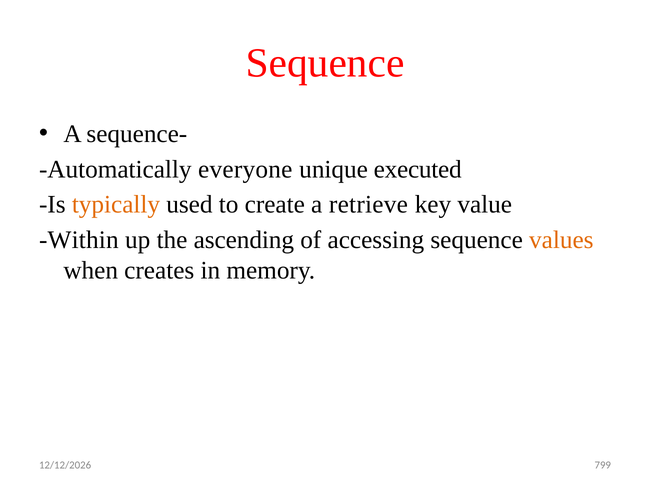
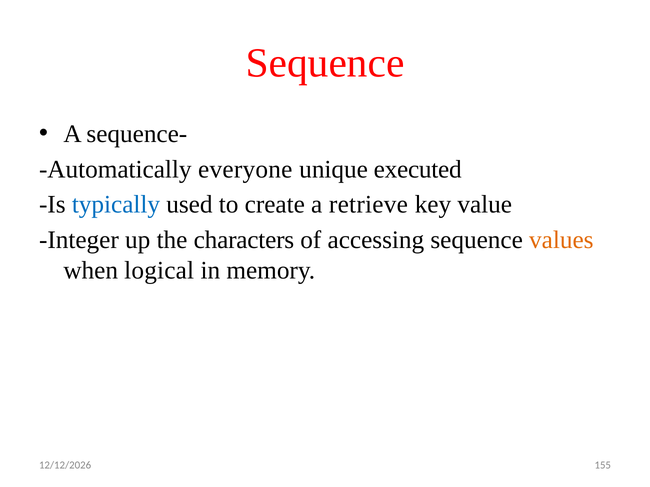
typically colour: orange -> blue
Within: Within -> Integer
ascending: ascending -> characters
creates: creates -> logical
799: 799 -> 155
